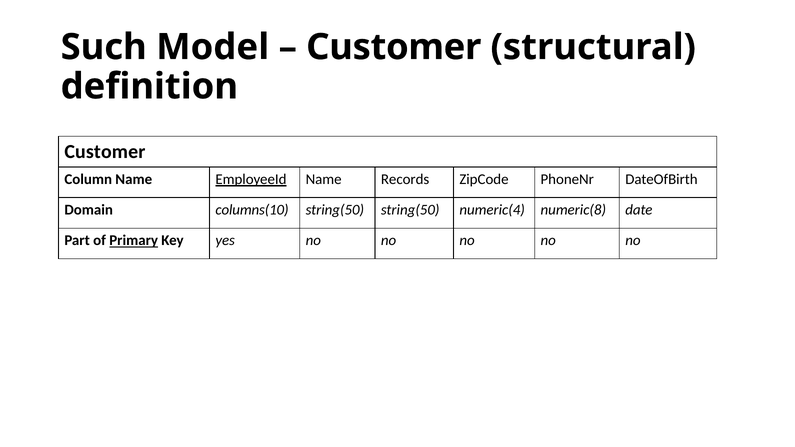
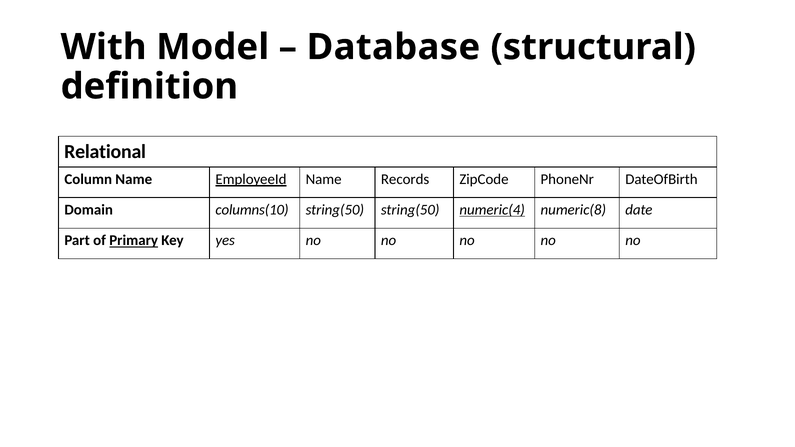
Such: Such -> With
Customer at (394, 47): Customer -> Database
Customer at (105, 152): Customer -> Relational
numeric(4 underline: none -> present
